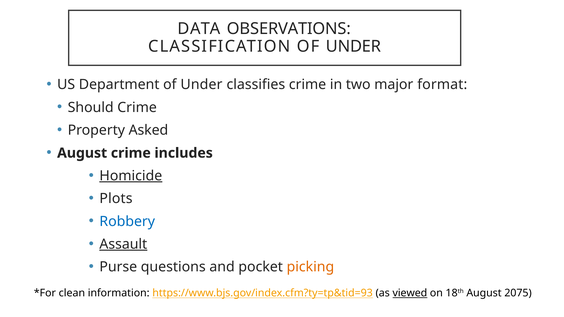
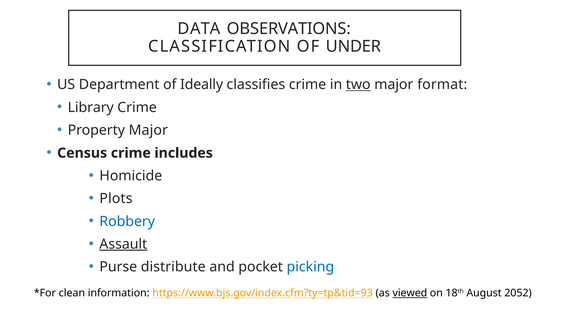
Department of Under: Under -> Ideally
two underline: none -> present
Should: Should -> Library
Property Asked: Asked -> Major
August at (82, 153): August -> Census
Homicide underline: present -> none
questions: questions -> distribute
picking colour: orange -> blue
2075: 2075 -> 2052
